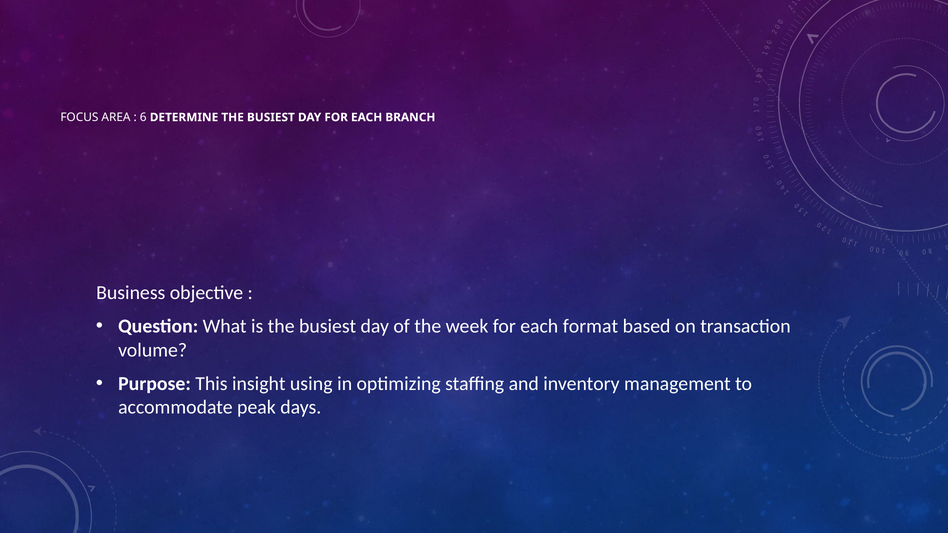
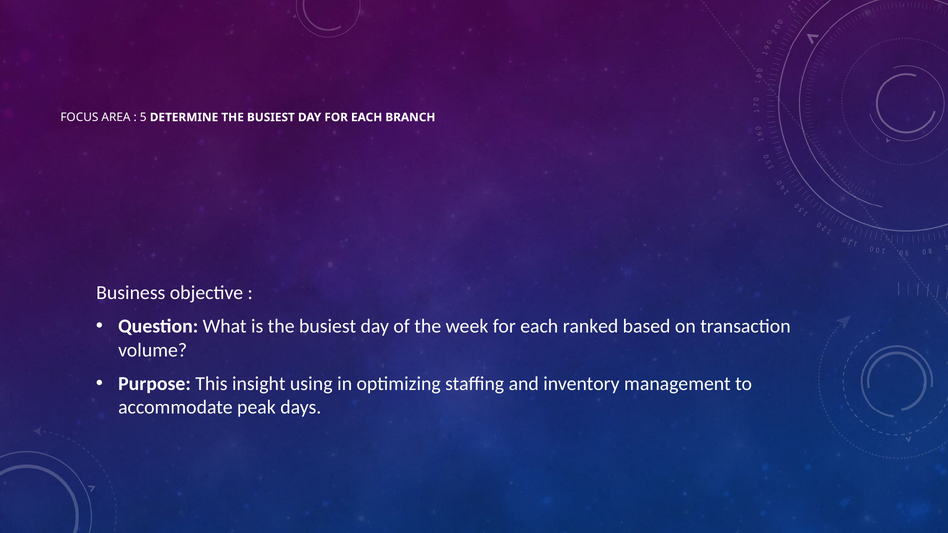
6: 6 -> 5
format: format -> ranked
